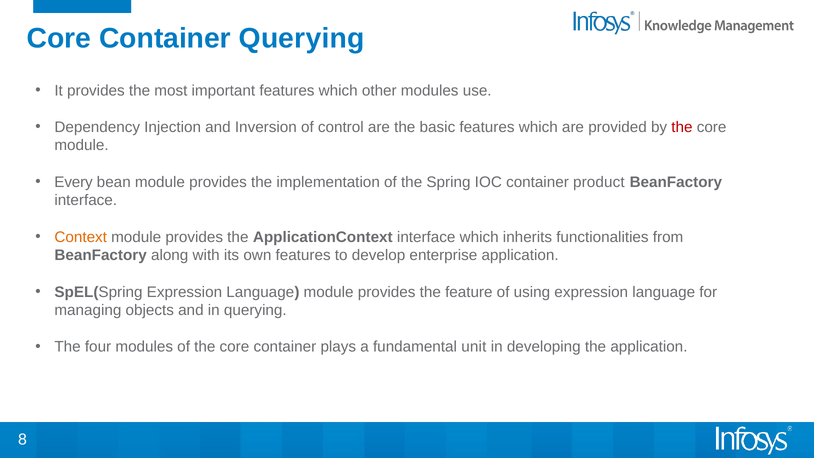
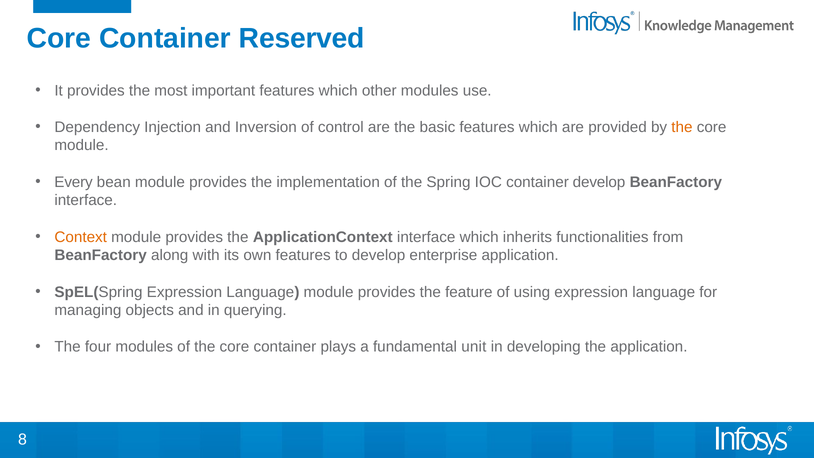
Container Querying: Querying -> Reserved
the at (682, 127) colour: red -> orange
container product: product -> develop
